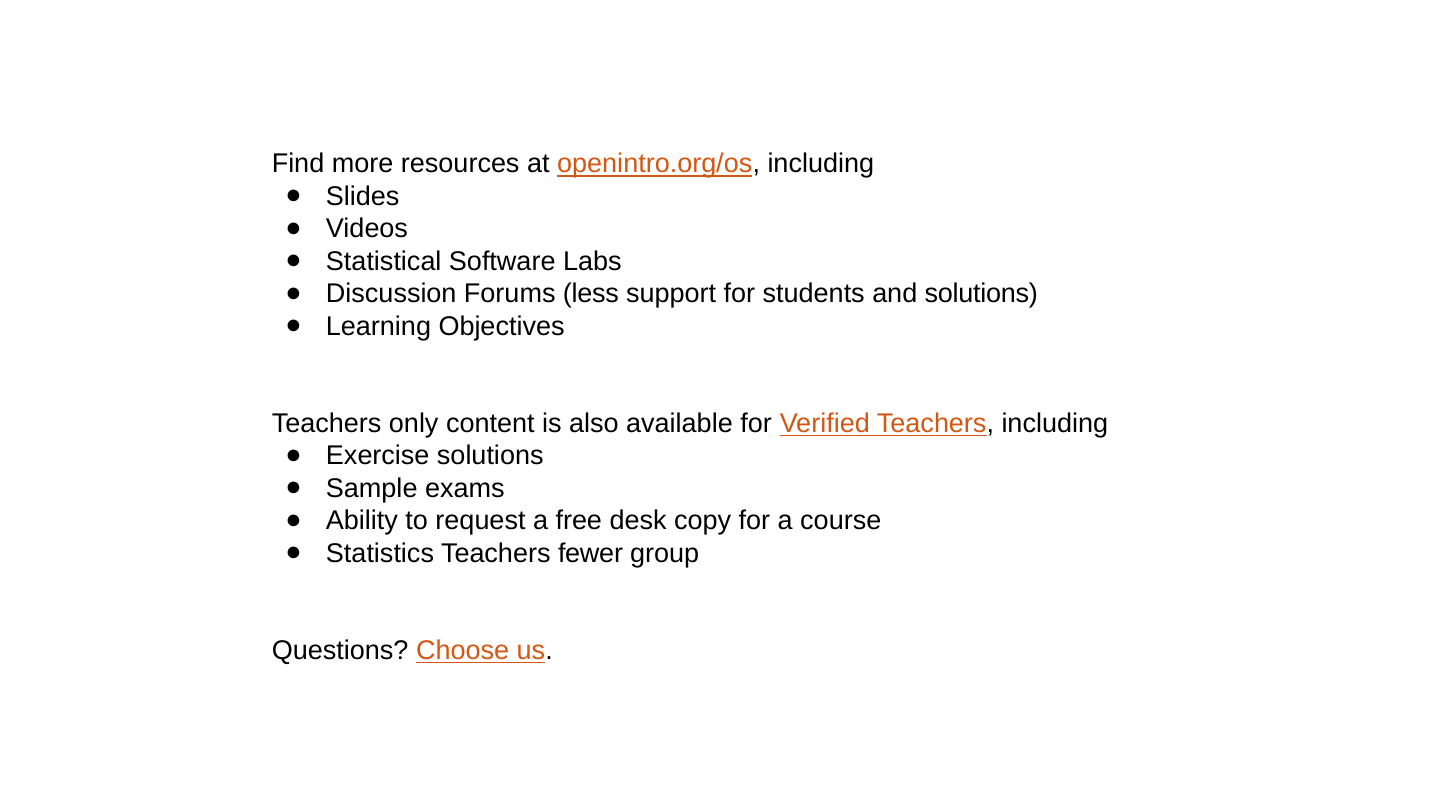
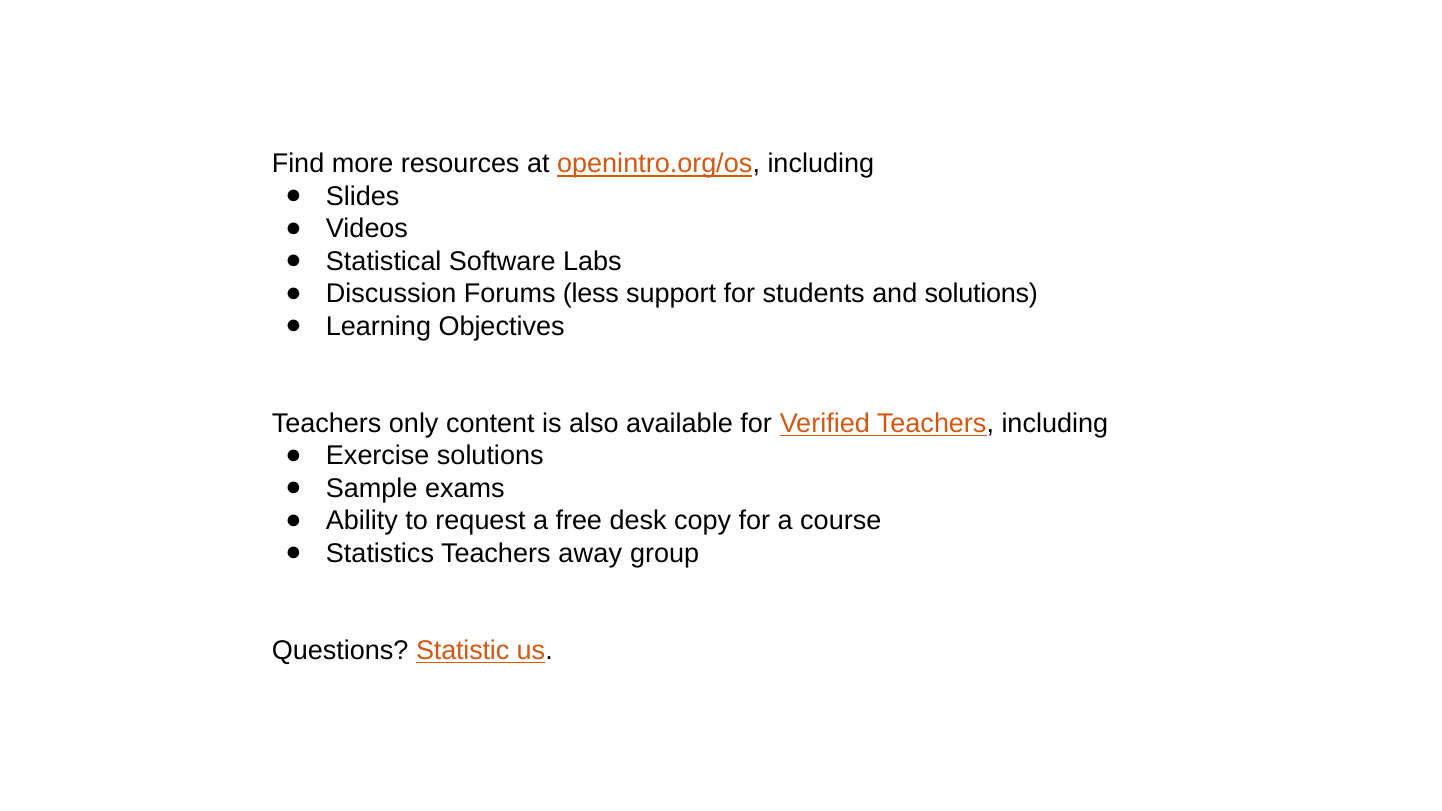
fewer: fewer -> away
Choose: Choose -> Statistic
